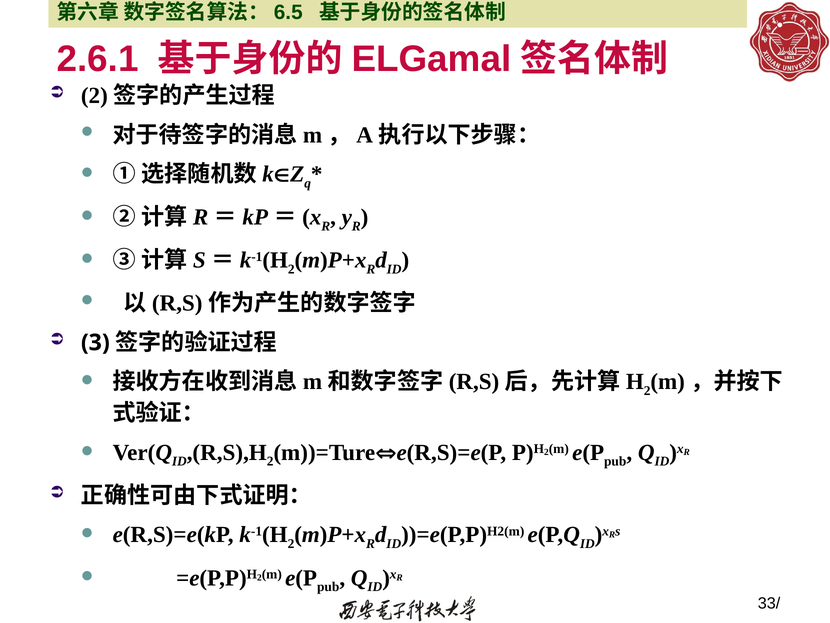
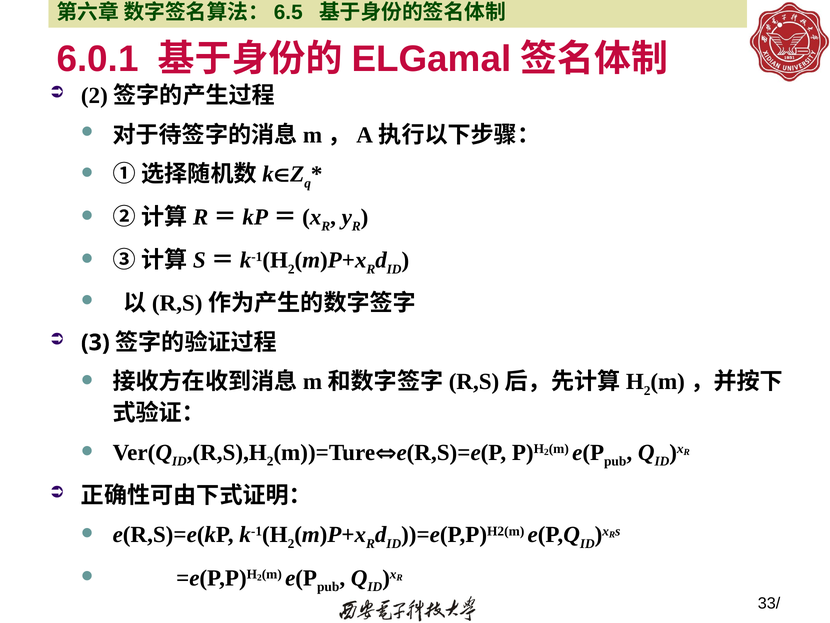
2.6.1: 2.6.1 -> 6.0.1
